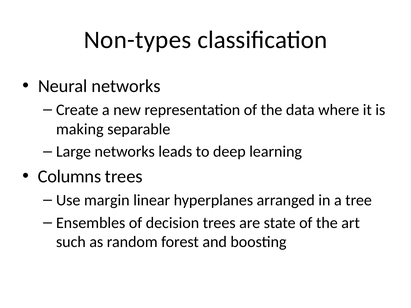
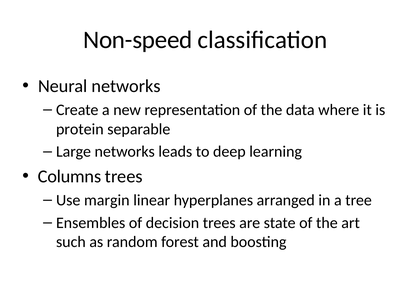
Non-types: Non-types -> Non-speed
making: making -> protein
